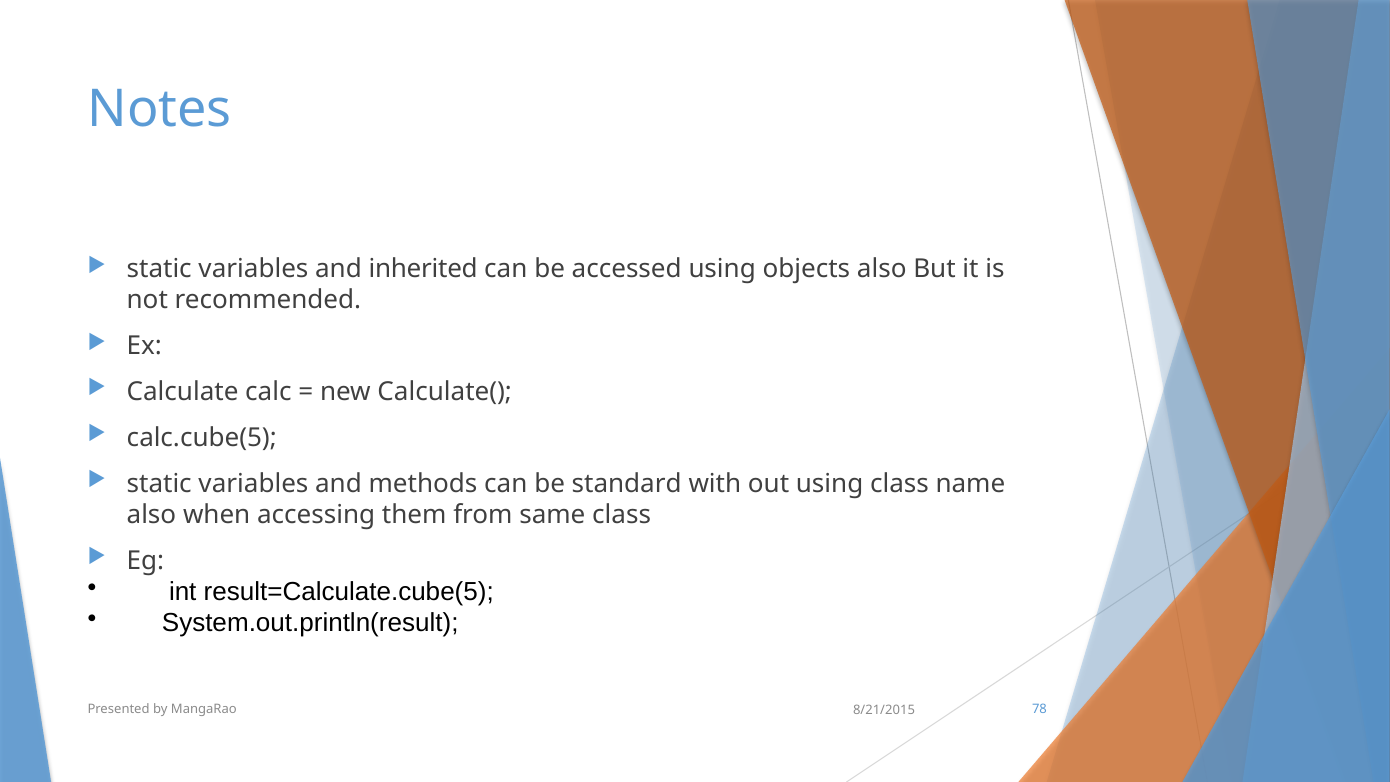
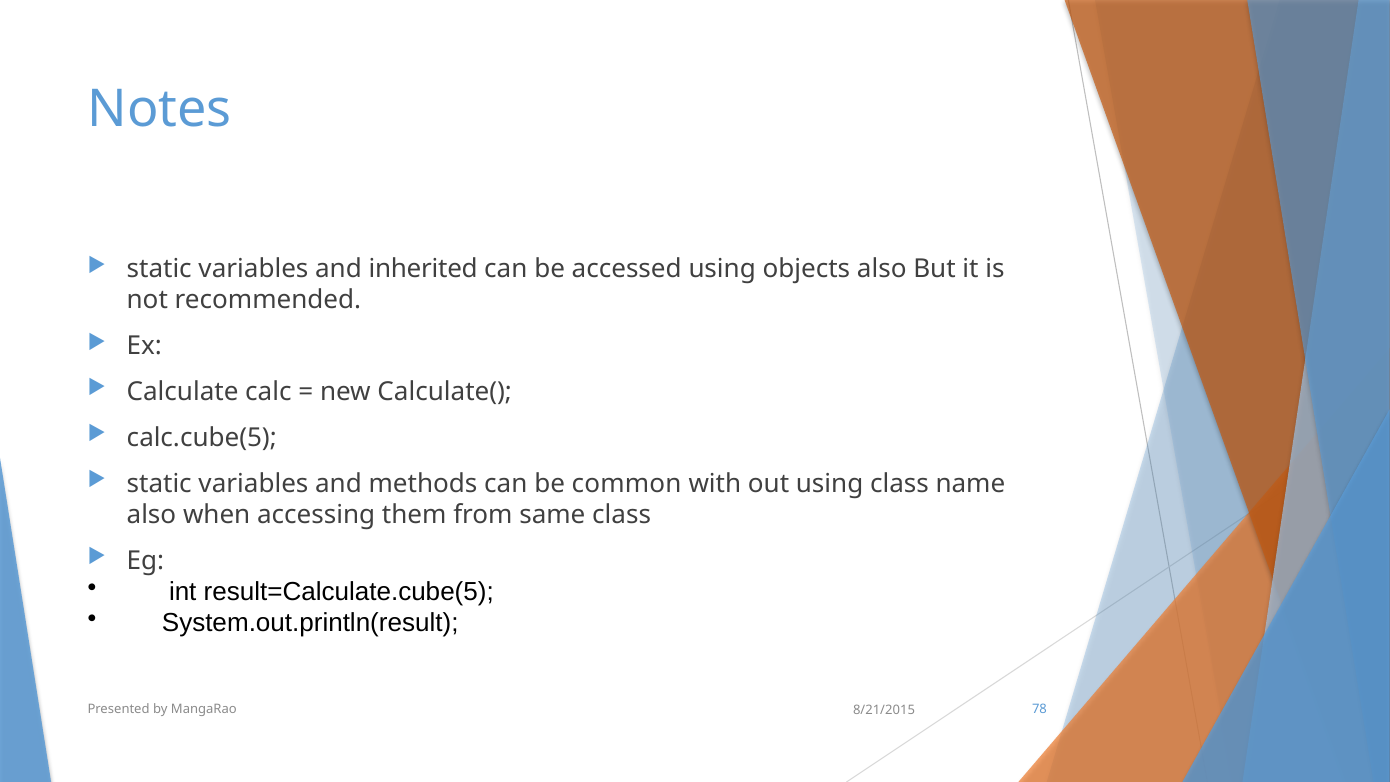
standard: standard -> common
